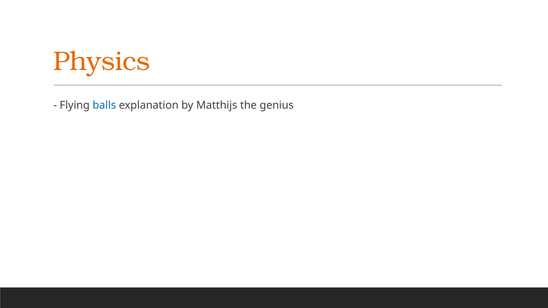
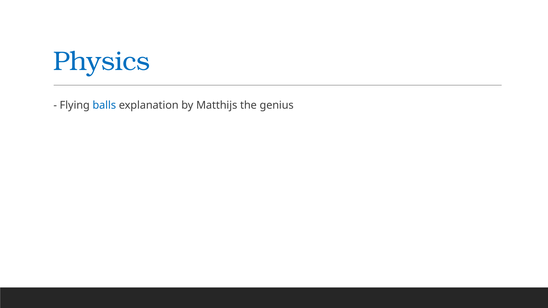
Physics colour: orange -> blue
